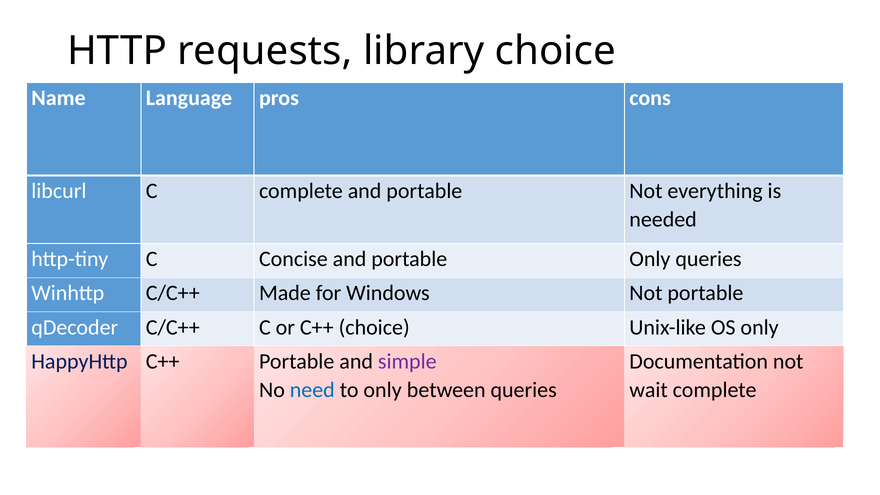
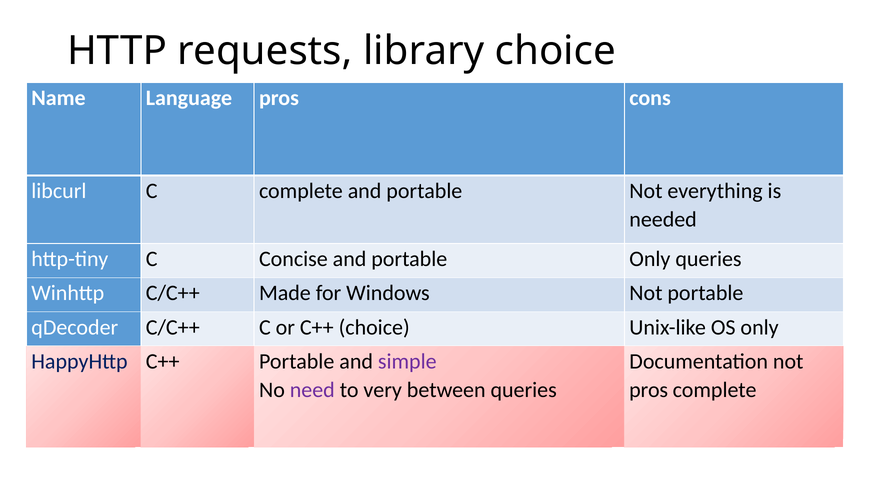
need colour: blue -> purple
to only: only -> very
wait at (649, 390): wait -> pros
